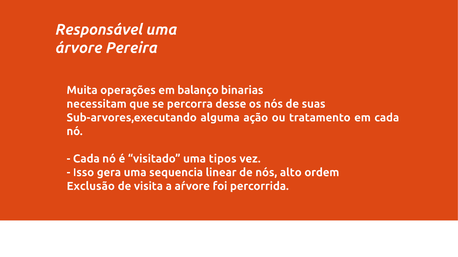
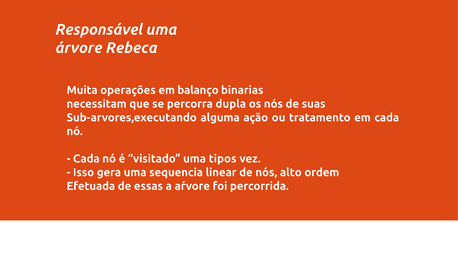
Pereira: Pereira -> Rebeca
desse: desse -> dupla
Exclusão: Exclusão -> Efetuada
visita: visita -> essas
